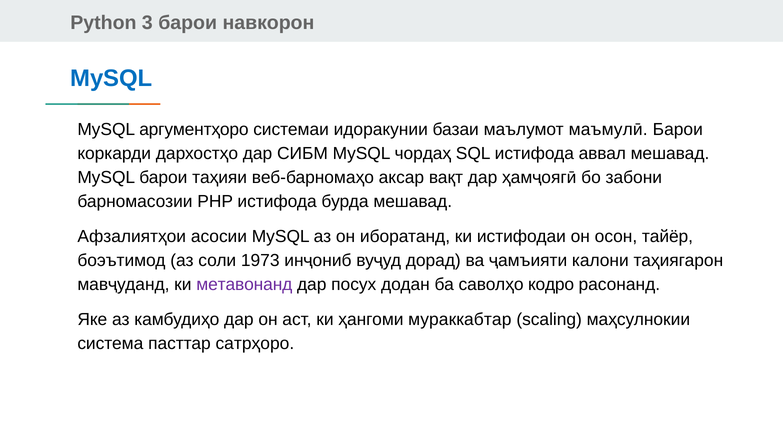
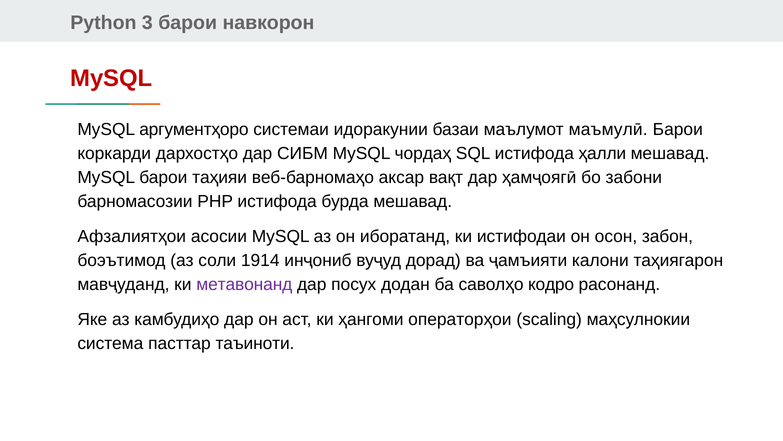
MySQL at (111, 78) colour: blue -> red
аввал: аввал -> ҳалли
тайёр: тайёр -> забон
1973: 1973 -> 1914
мураккабтар: мураккабтар -> операторҳои
сатрҳоро: сатрҳоро -> таъиноти
